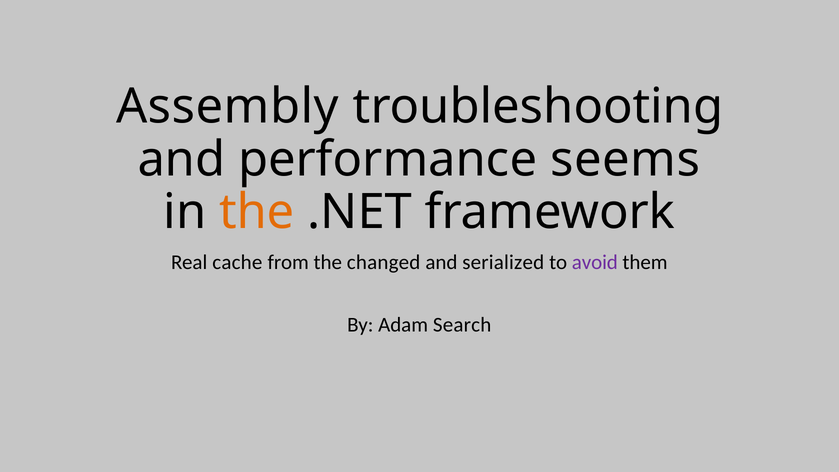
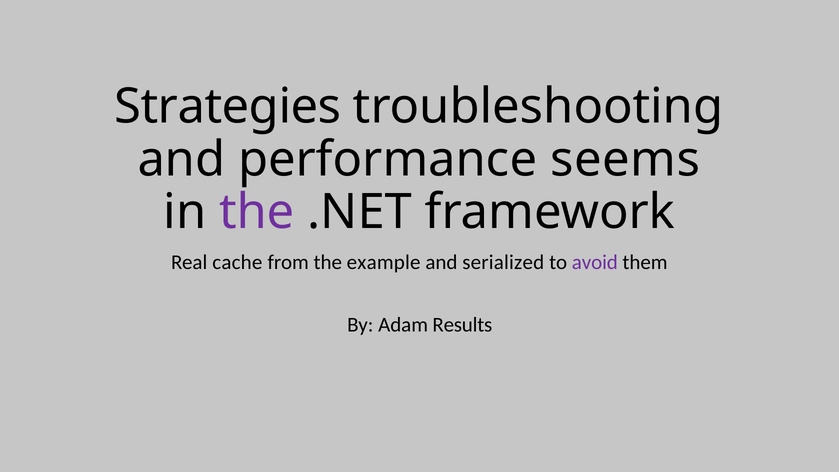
Assembly: Assembly -> Strategies
the at (257, 212) colour: orange -> purple
changed: changed -> example
Search: Search -> Results
